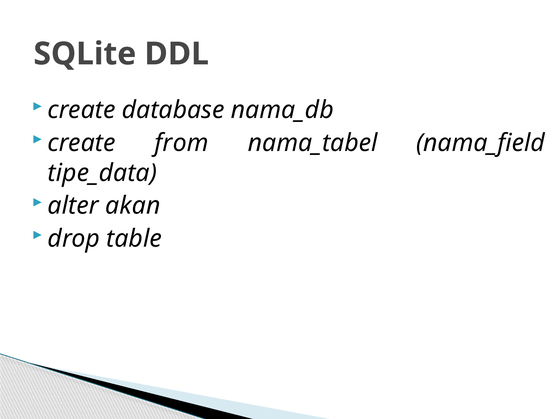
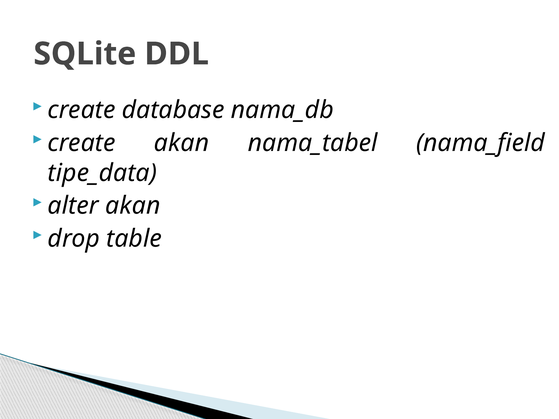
create from: from -> akan
